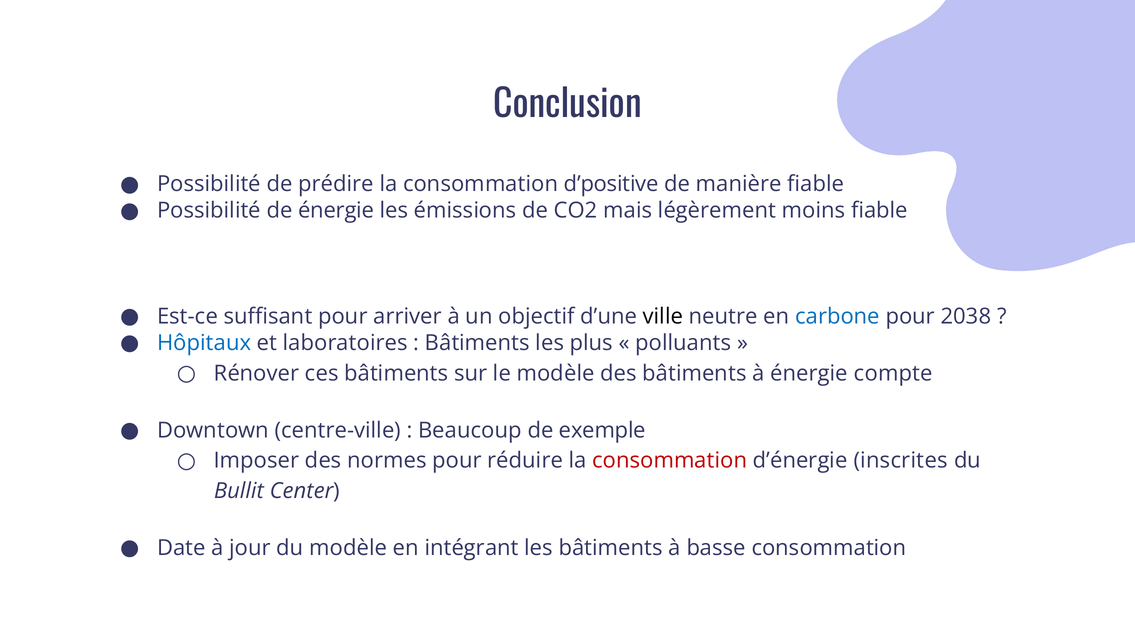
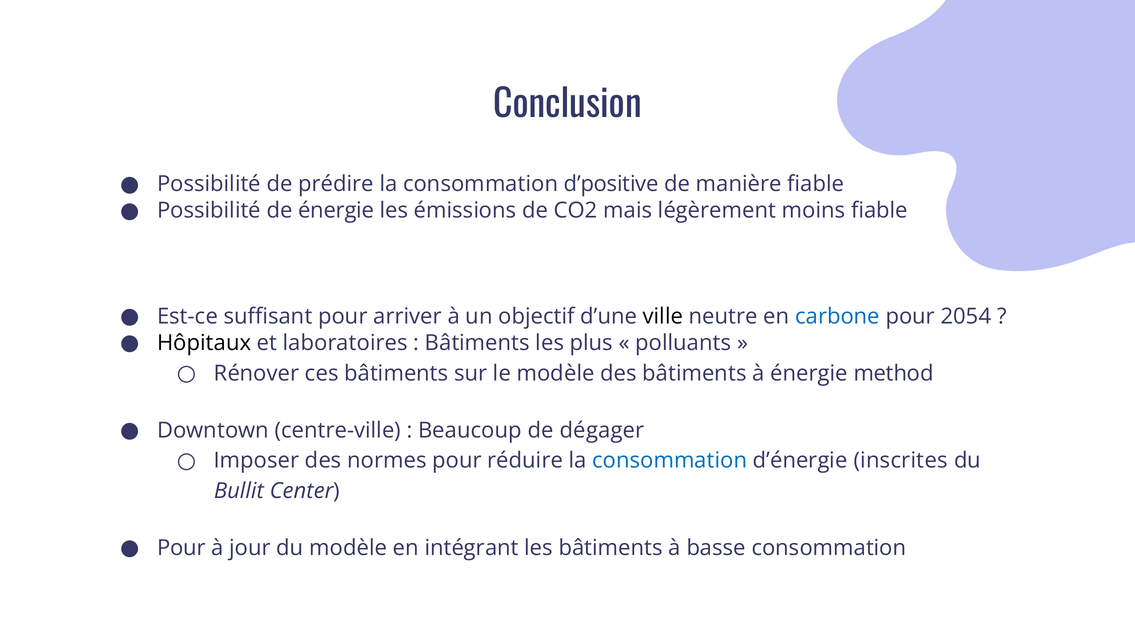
2038: 2038 -> 2054
Hôpitaux colour: blue -> black
compte: compte -> method
exemple: exemple -> dégager
consommation at (670, 461) colour: red -> blue
Date at (181, 548): Date -> Pour
